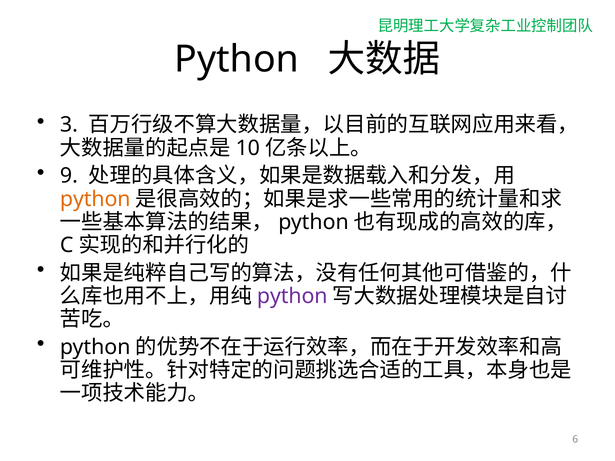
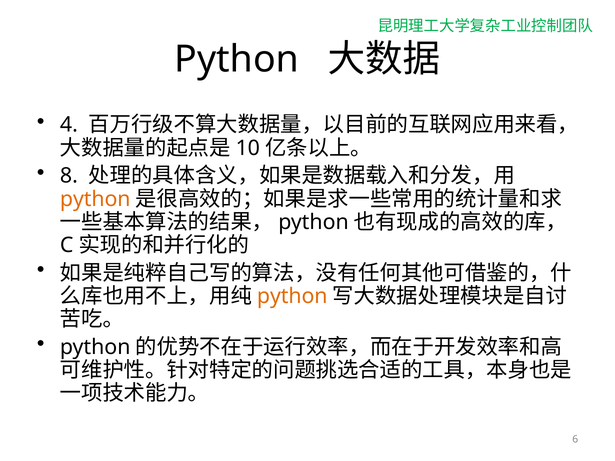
3: 3 -> 4
9: 9 -> 8
python at (292, 296) colour: purple -> orange
